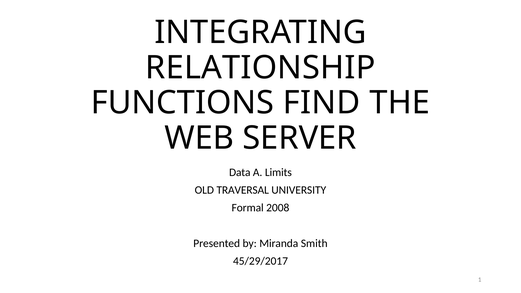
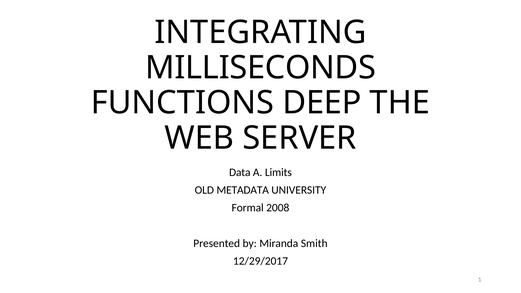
RELATIONSHIP: RELATIONSHIP -> MILLISECONDS
FIND: FIND -> DEEP
TRAVERSAL: TRAVERSAL -> METADATA
45/29/2017: 45/29/2017 -> 12/29/2017
